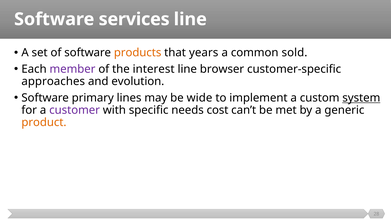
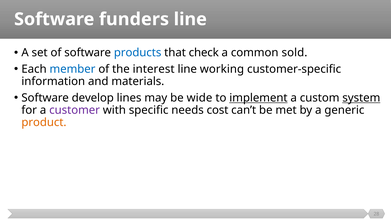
services: services -> funders
products colour: orange -> blue
years: years -> check
member colour: purple -> blue
browser: browser -> working
approaches: approaches -> information
evolution: evolution -> materials
primary: primary -> develop
implement underline: none -> present
